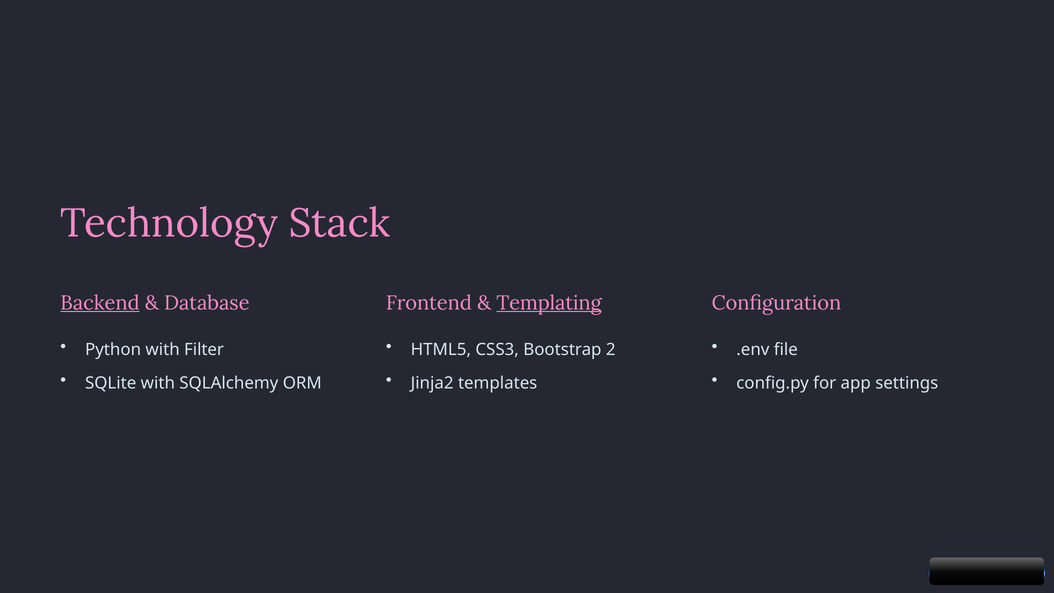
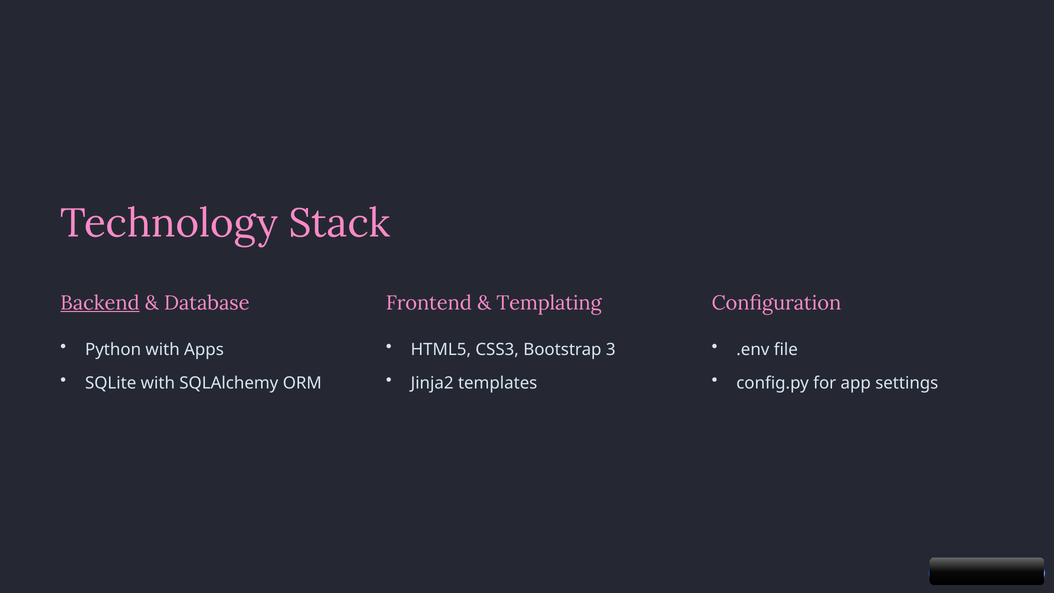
Templating underline: present -> none
Filter: Filter -> Apps
2: 2 -> 3
